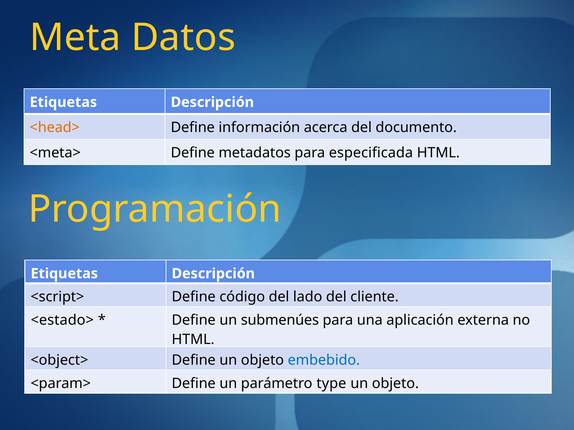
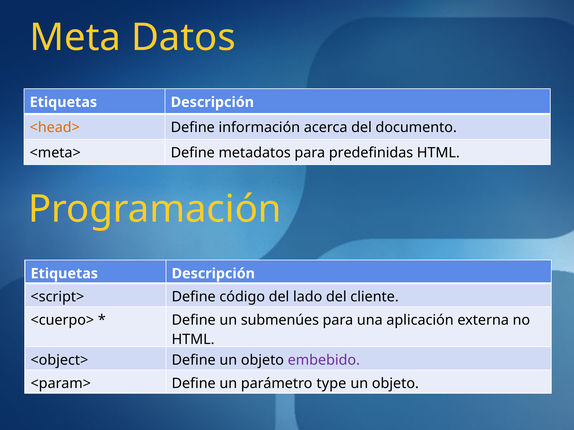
especificada: especificada -> predefinidas
<estado>: <estado> -> <cuerpo>
embebido colour: blue -> purple
